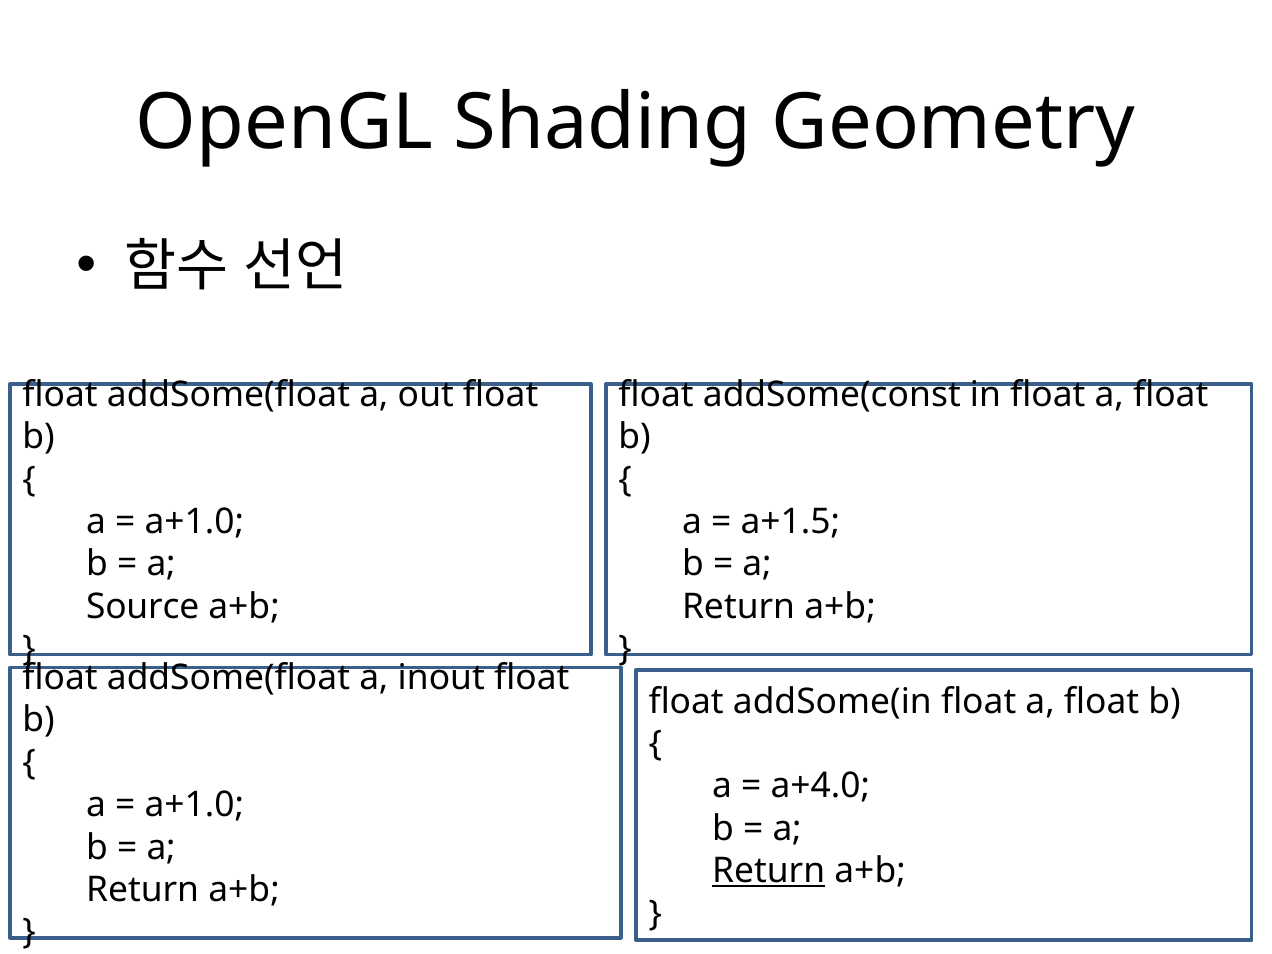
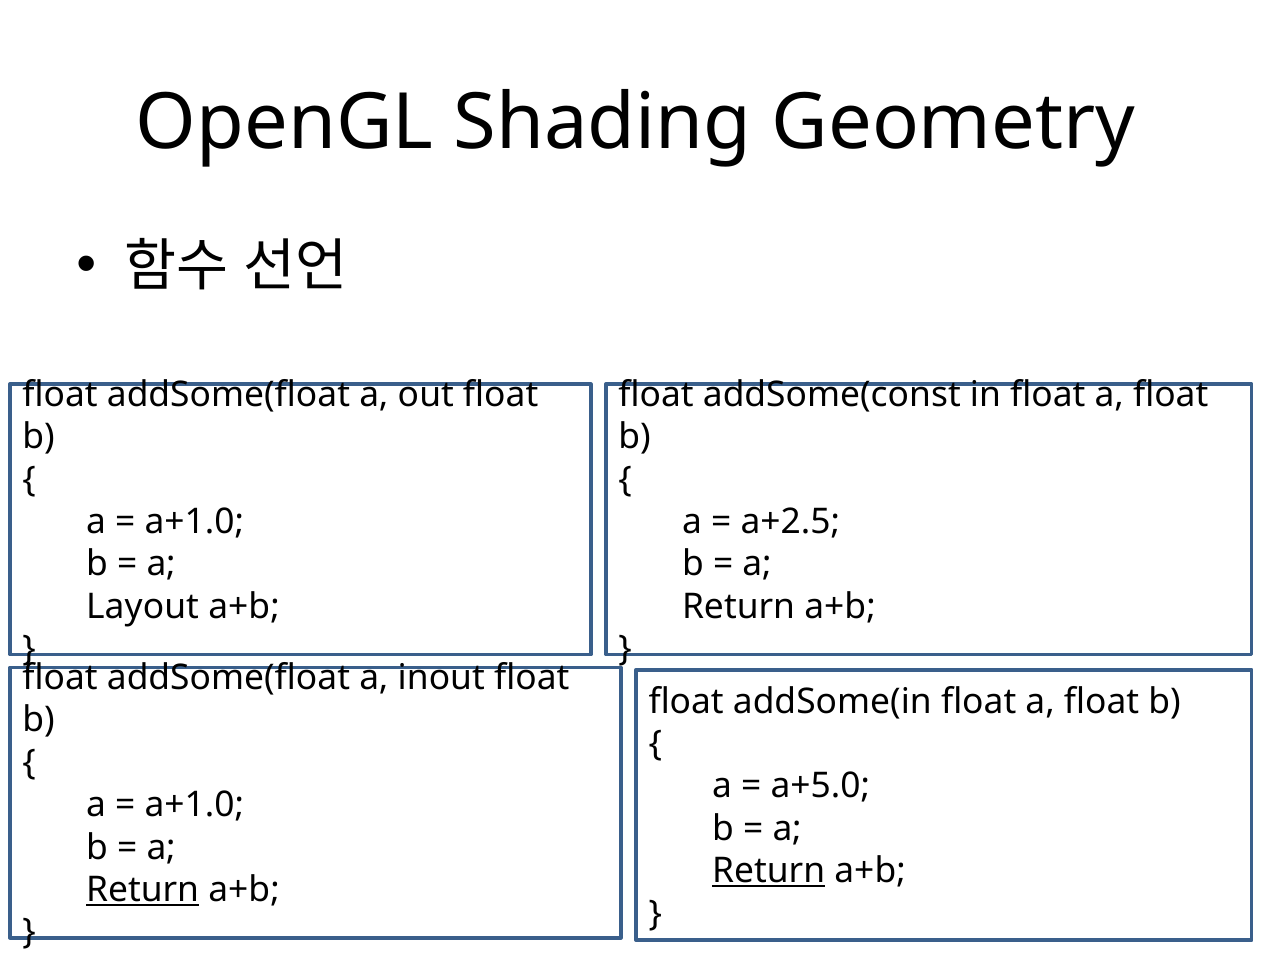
a+1.5: a+1.5 -> a+2.5
Source: Source -> Layout
a+4.0: a+4.0 -> a+5.0
Return at (143, 890) underline: none -> present
